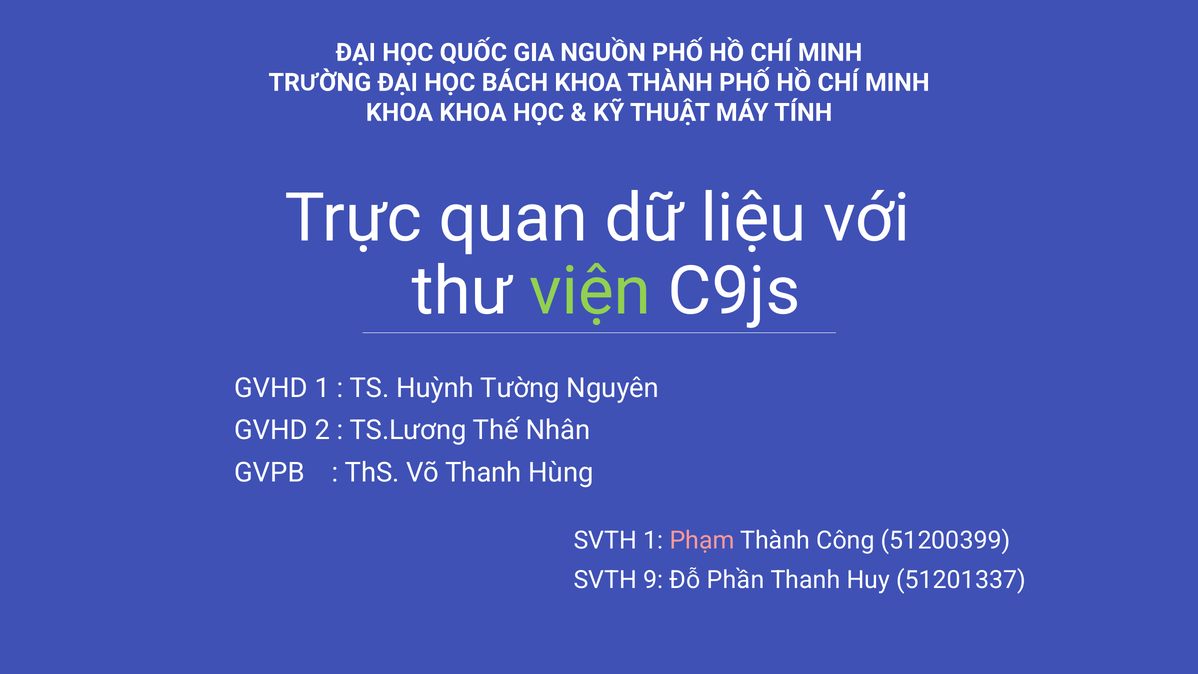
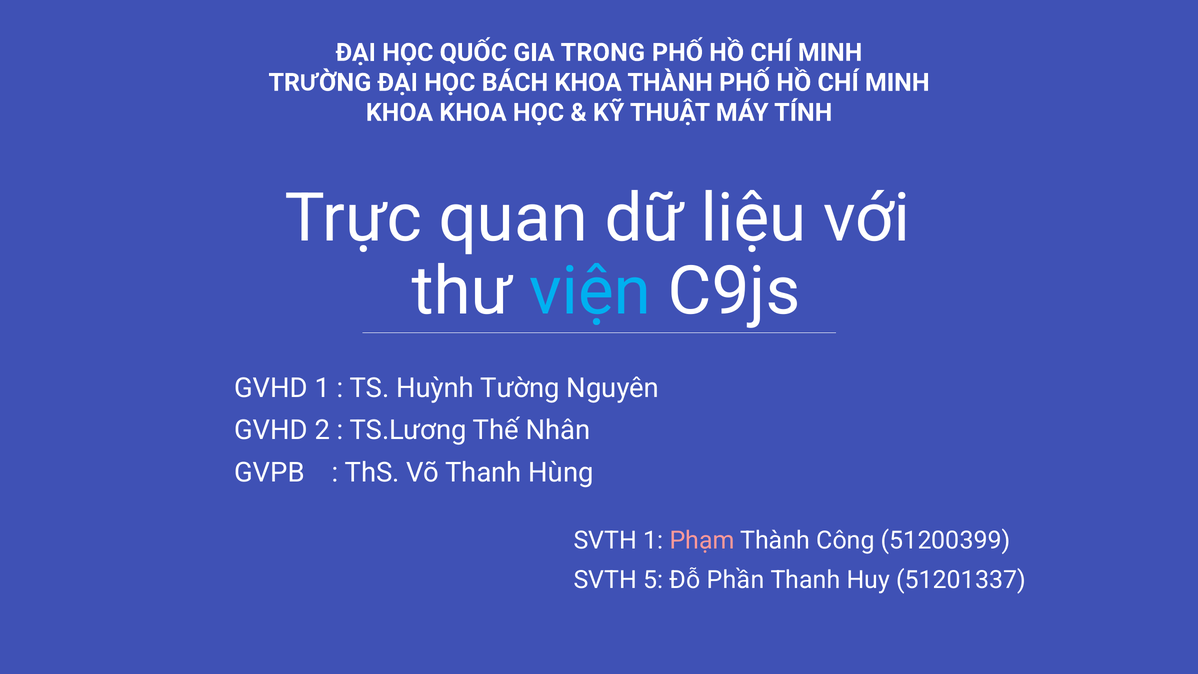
NGUỒN: NGUỒN -> TRONG
viện colour: light green -> light blue
9: 9 -> 5
